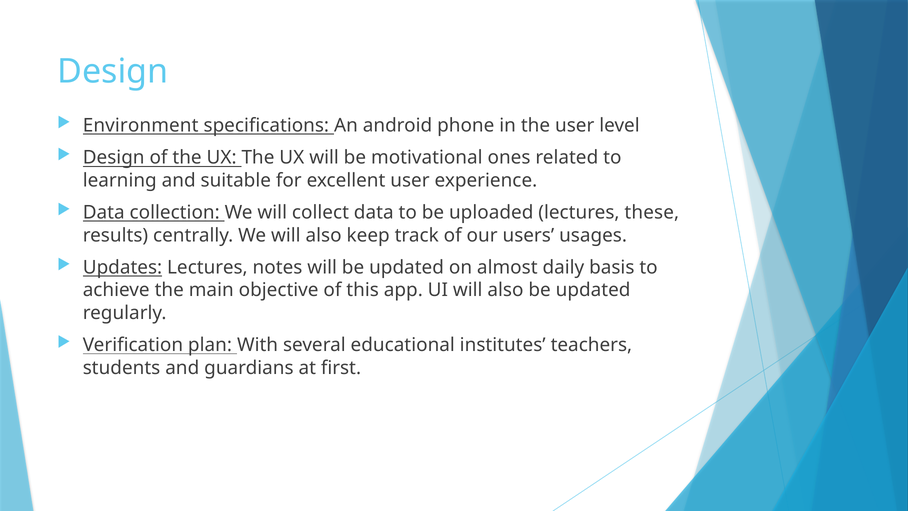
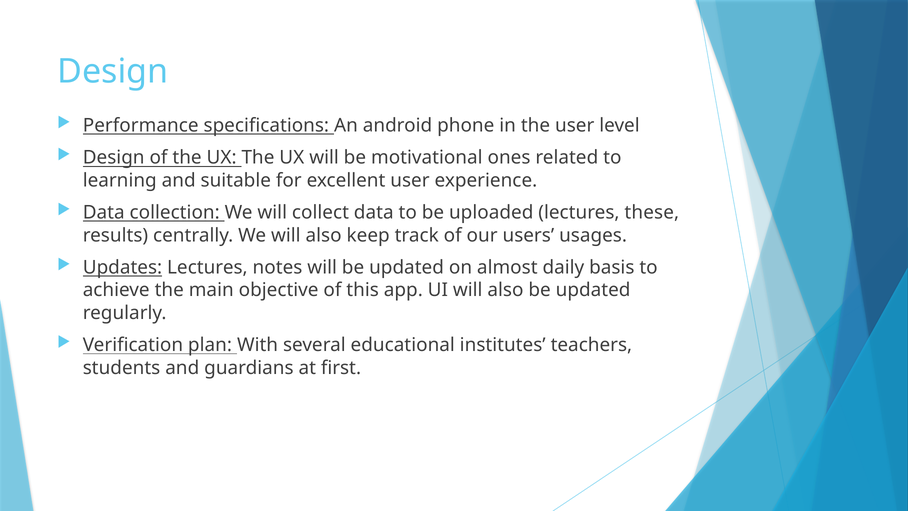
Environment: Environment -> Performance
